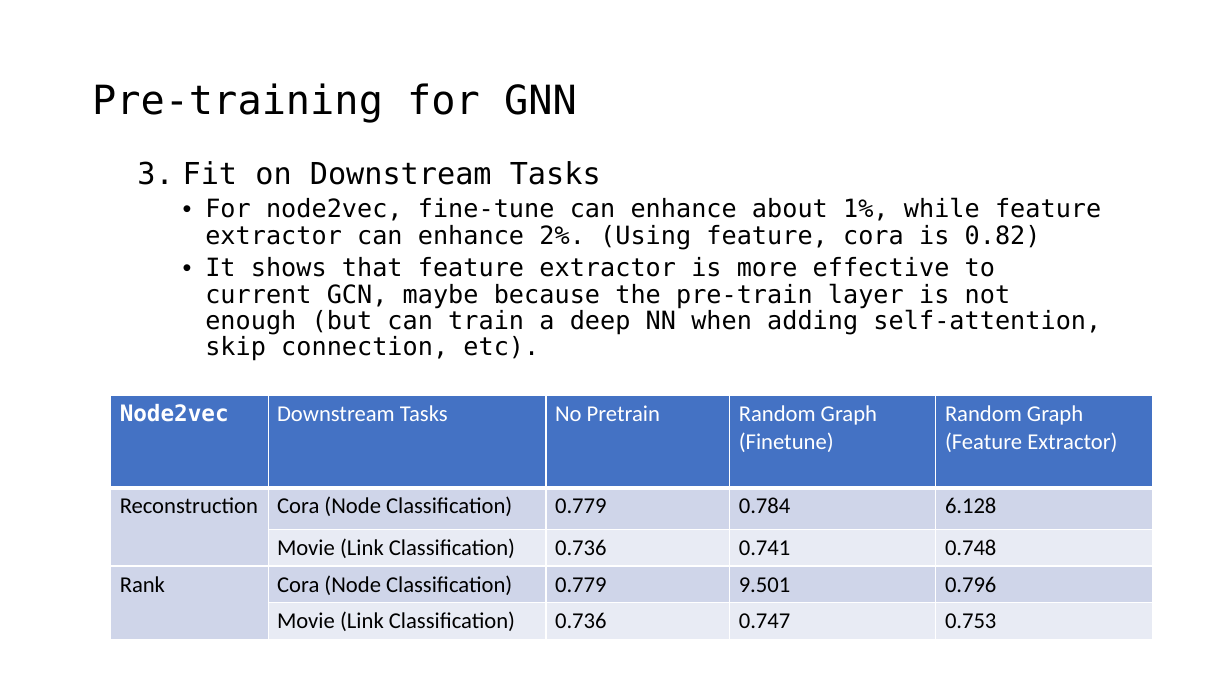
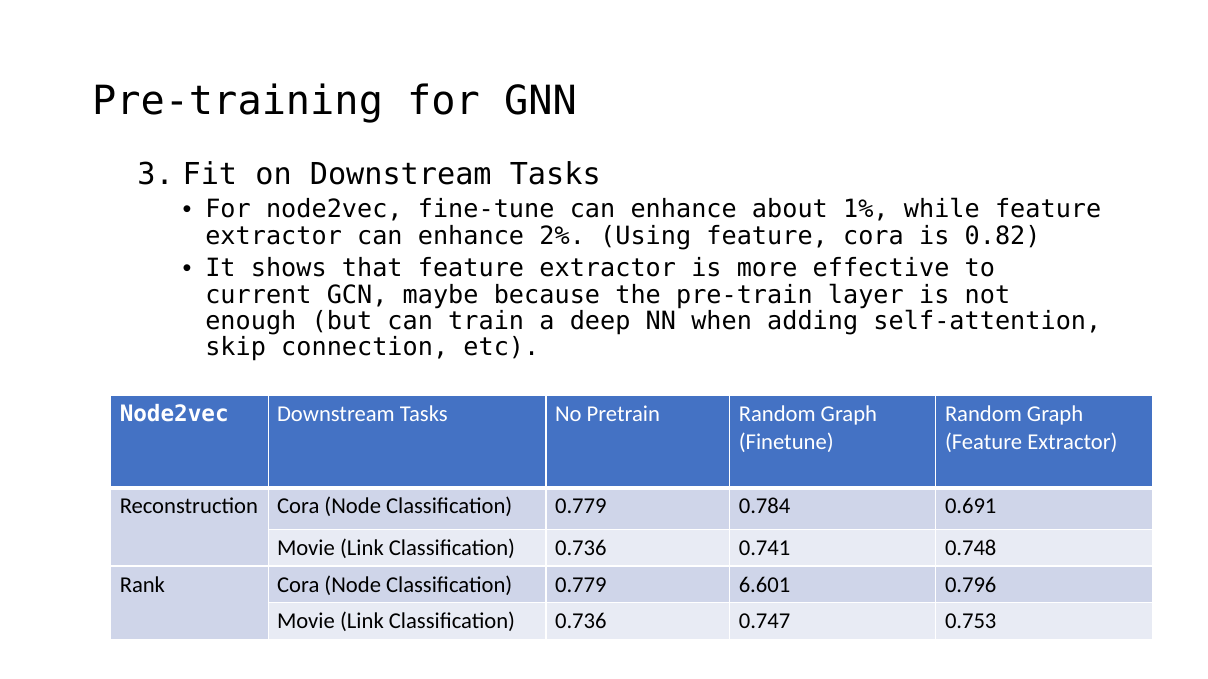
6.128: 6.128 -> 0.691
9.501: 9.501 -> 6.601
